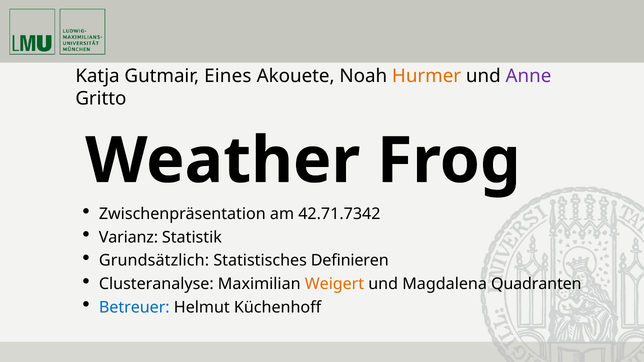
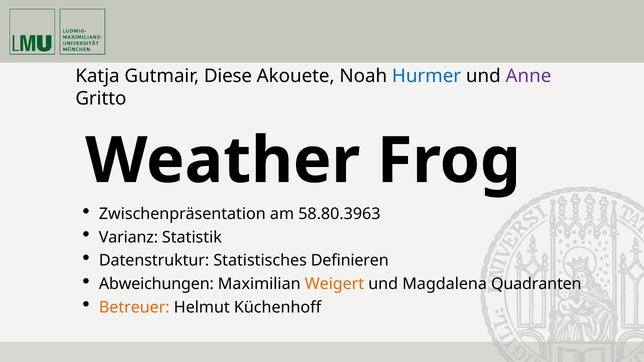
Eines: Eines -> Diese
Hurmer colour: orange -> blue
42.71.7342: 42.71.7342 -> 58.80.3963
Grundsätzlich: Grundsätzlich -> Datenstruktur
Clusteranalyse: Clusteranalyse -> Abweichungen
Betreuer colour: blue -> orange
